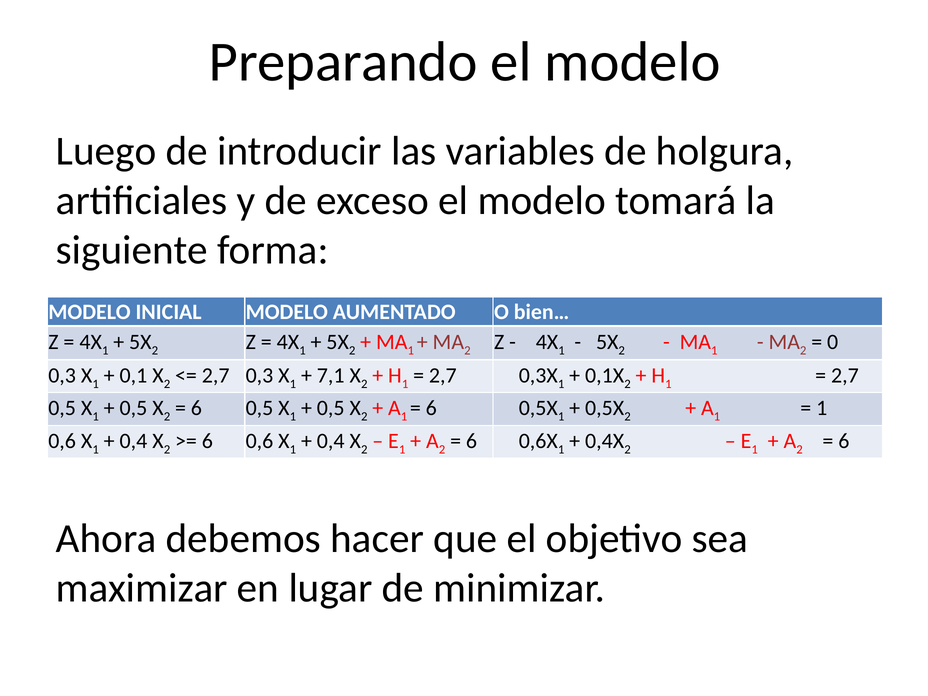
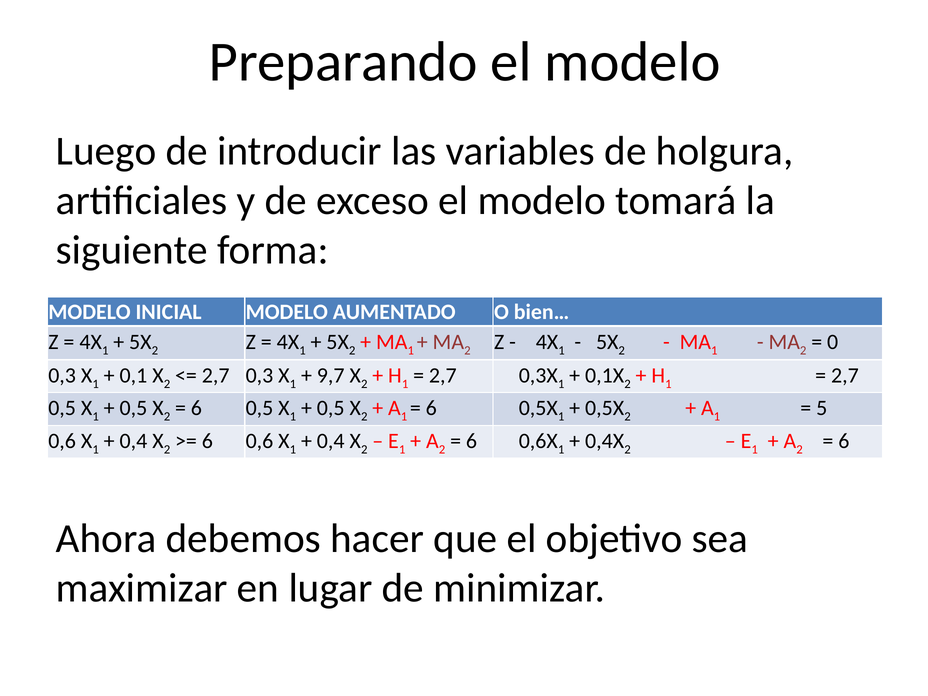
7,1: 7,1 -> 9,7
1 at (822, 408): 1 -> 5
